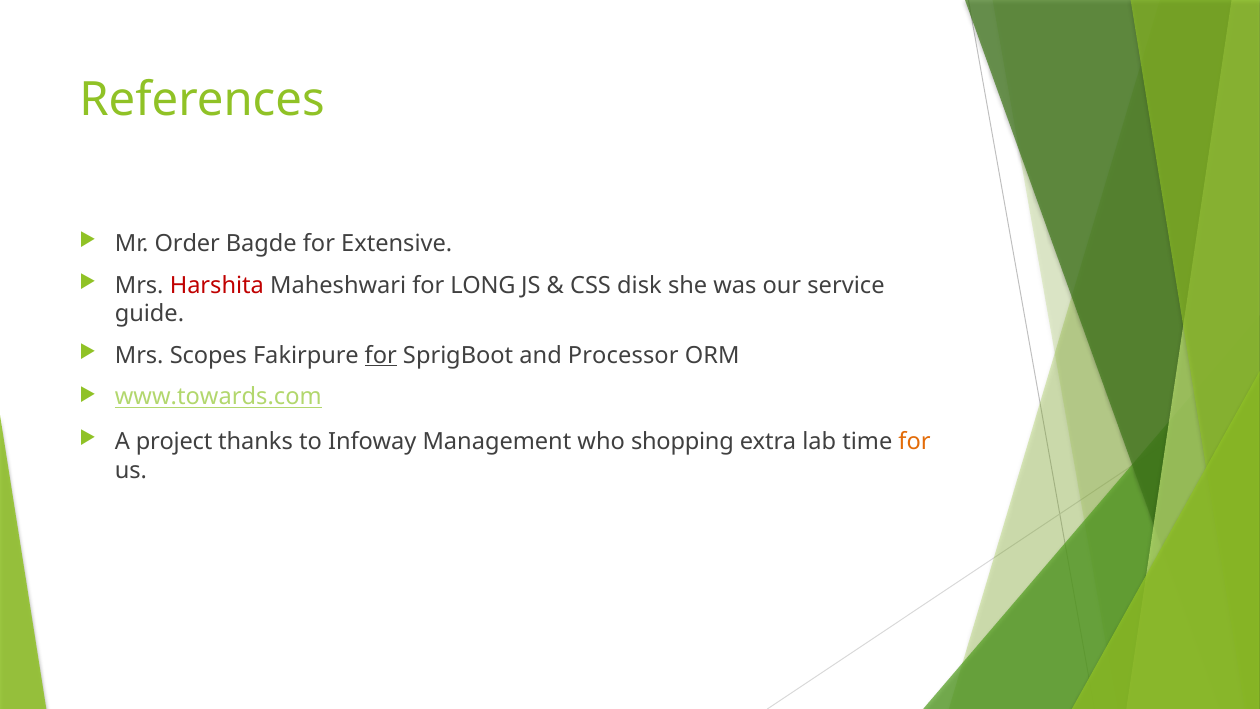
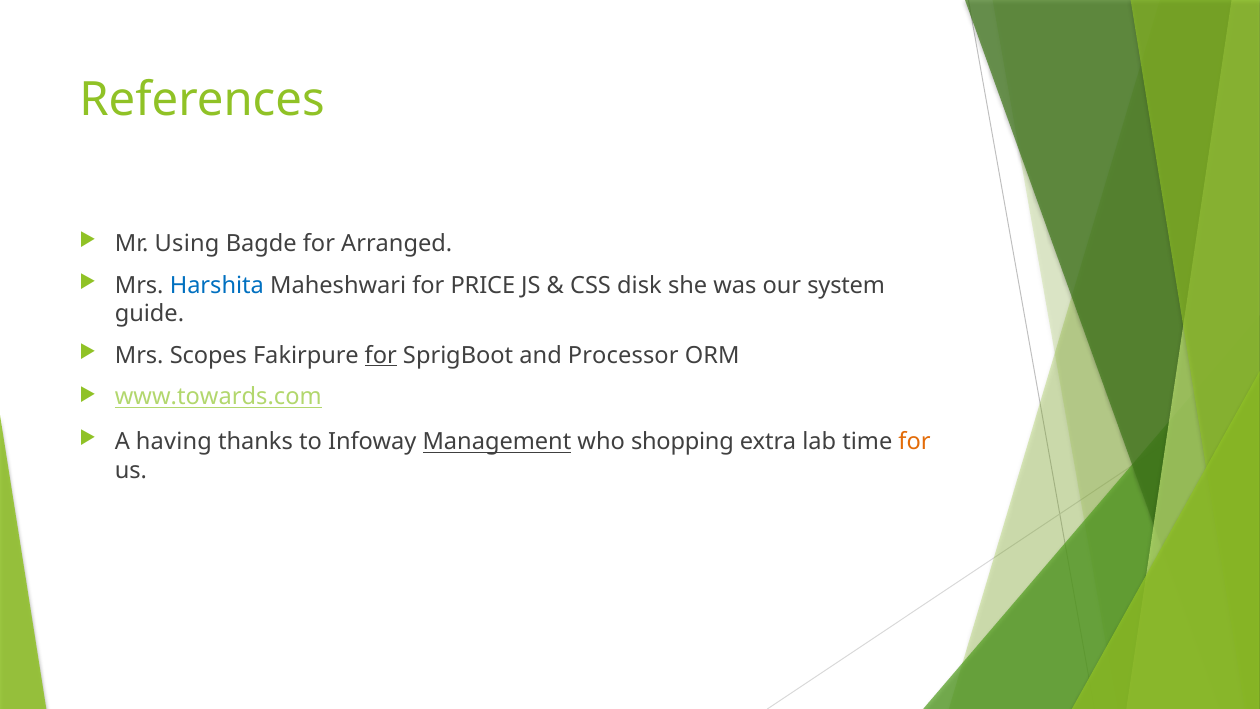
Order: Order -> Using
Extensive: Extensive -> Arranged
Harshita colour: red -> blue
LONG: LONG -> PRICE
service: service -> system
project: project -> having
Management underline: none -> present
